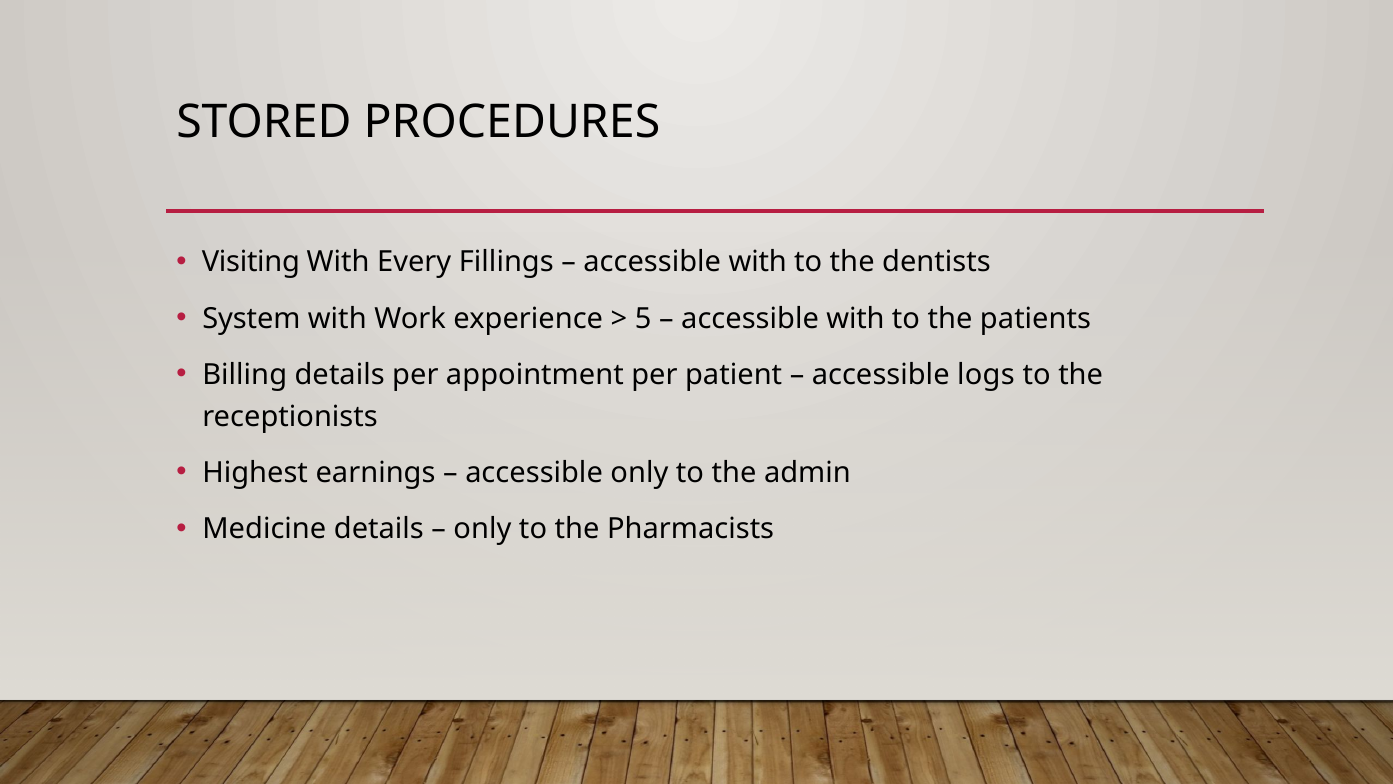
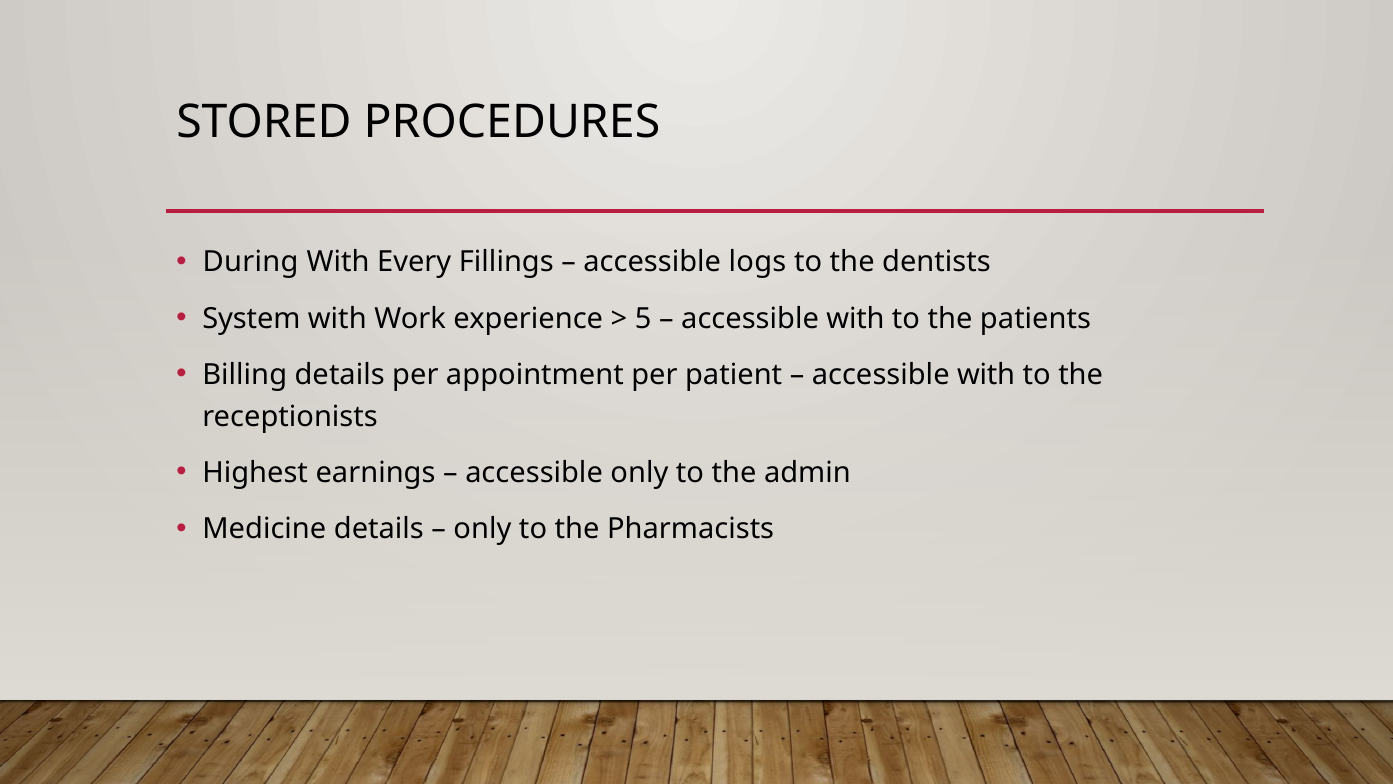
Visiting: Visiting -> During
with at (758, 262): with -> logs
logs at (986, 375): logs -> with
